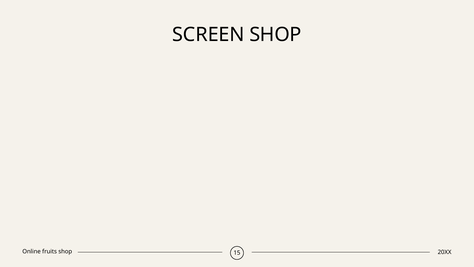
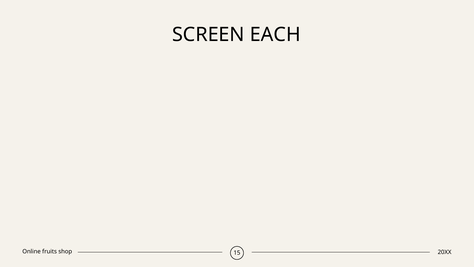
SCREEN SHOP: SHOP -> EACH
